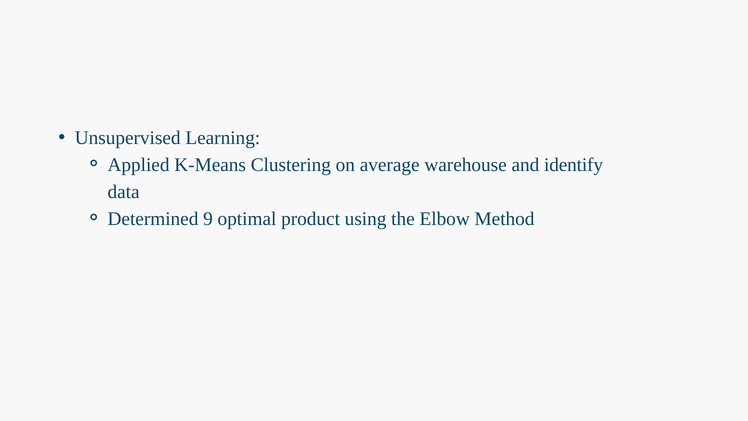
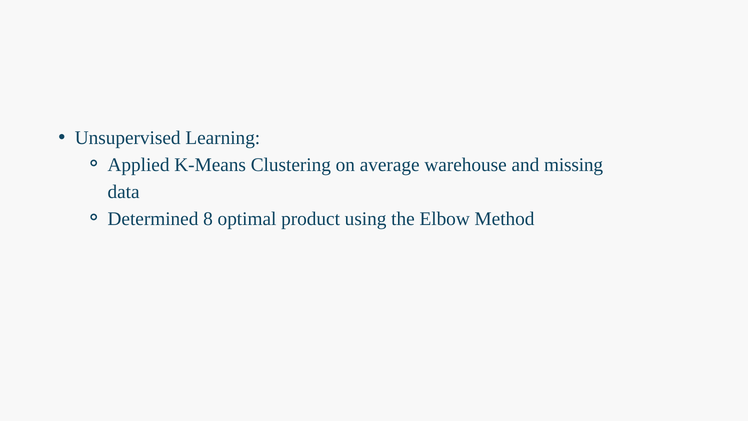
identify: identify -> missing
9: 9 -> 8
